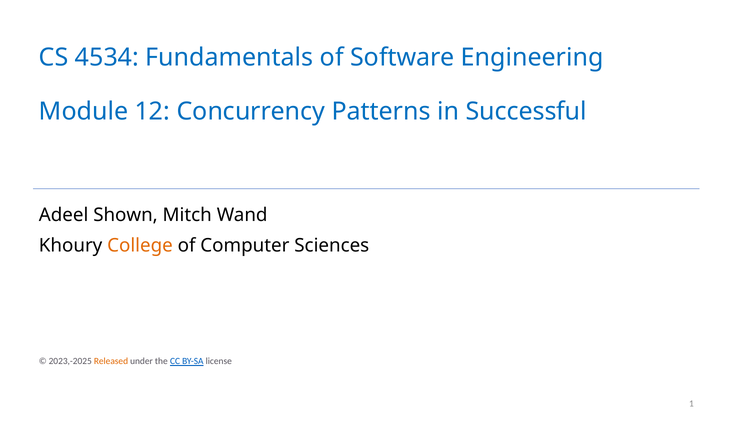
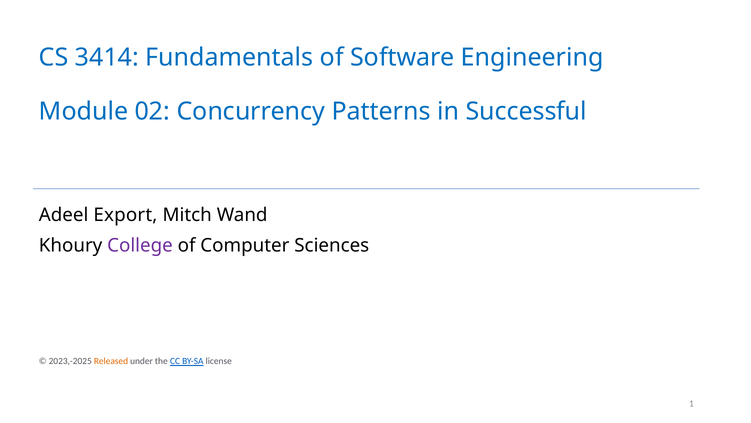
4534: 4534 -> 3414
12: 12 -> 02
Shown: Shown -> Export
College colour: orange -> purple
